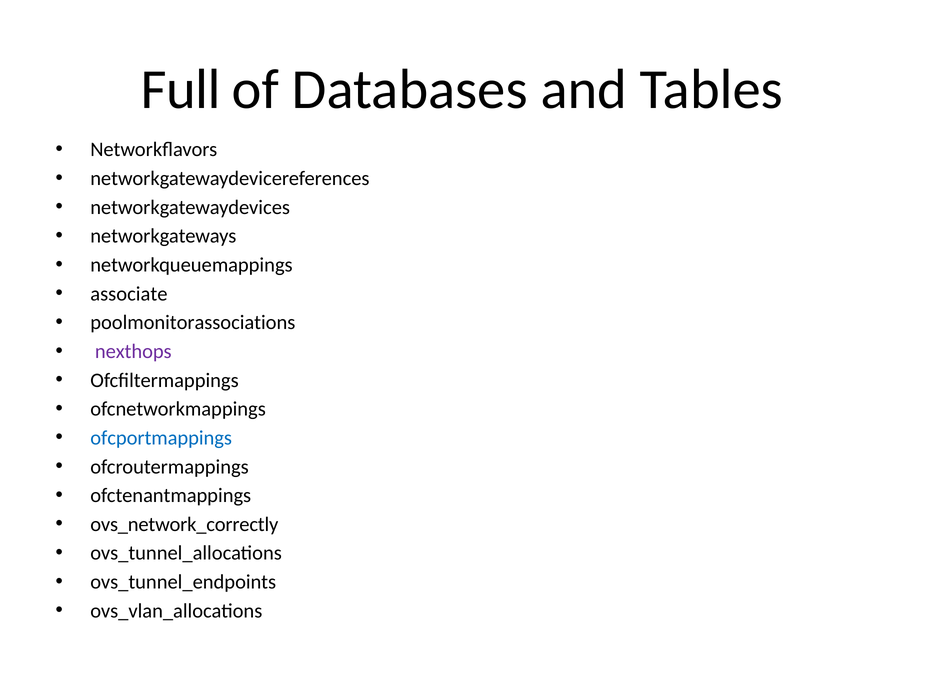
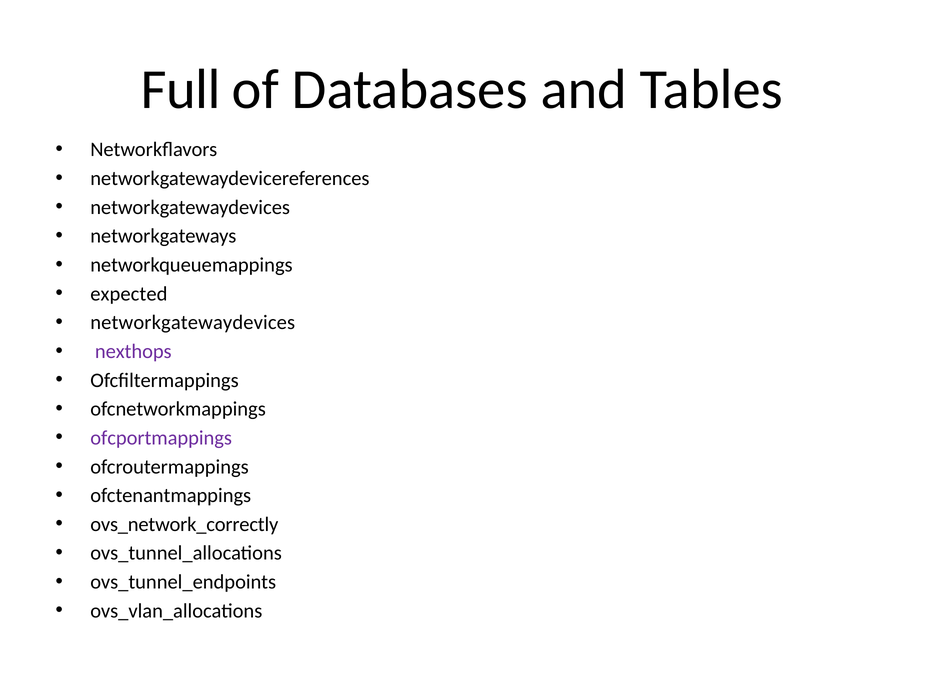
associate: associate -> expected
poolmonitorassociations at (193, 322): poolmonitorassociations -> networkgatewaydevices
ofcportmappings colour: blue -> purple
